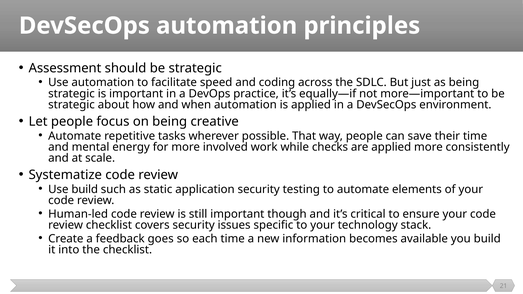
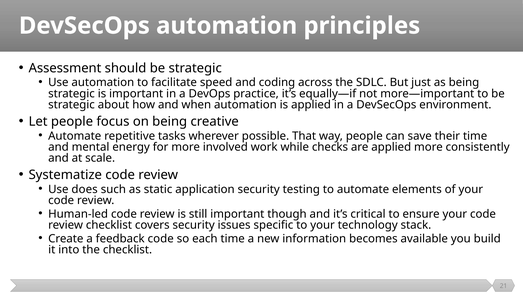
Use build: build -> does
feedback goes: goes -> code
